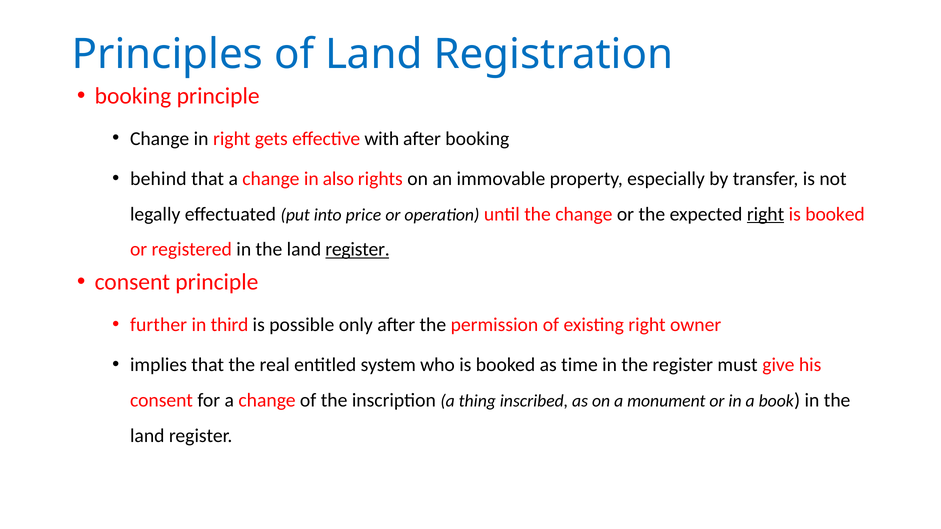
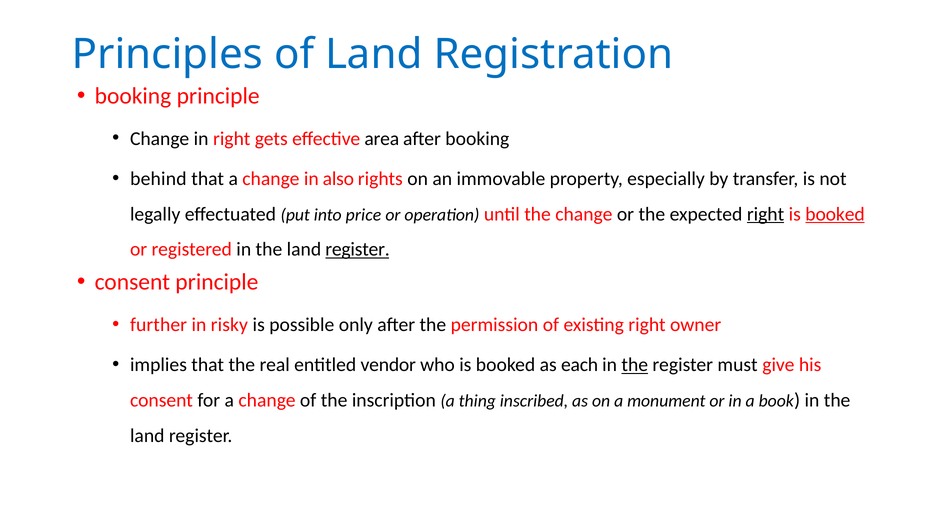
with: with -> area
booked at (835, 214) underline: none -> present
third: third -> risky
system: system -> vendor
time: time -> each
the at (635, 365) underline: none -> present
